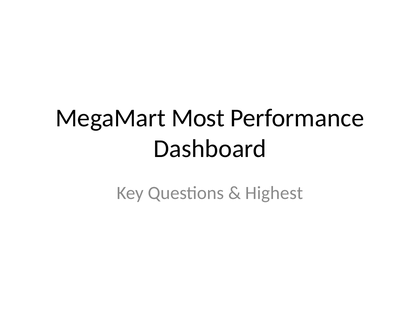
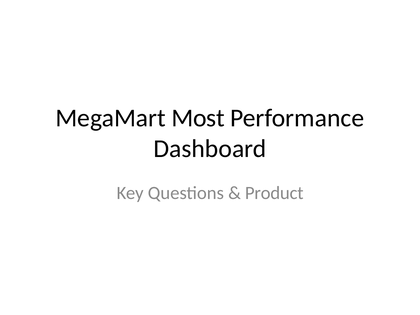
Highest: Highest -> Product
